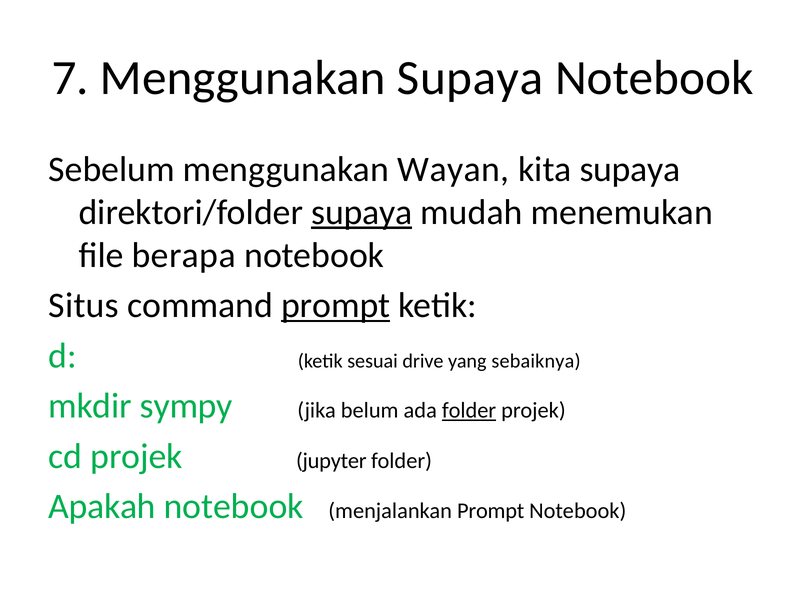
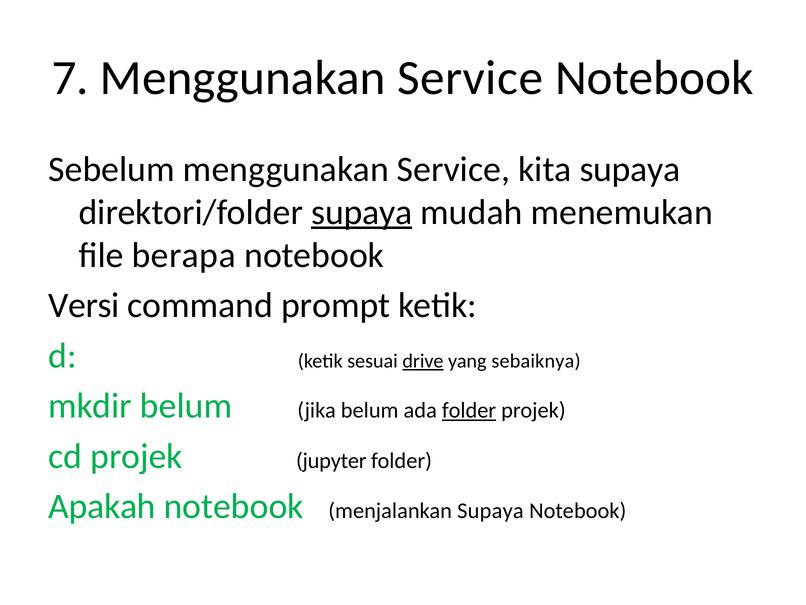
7 Menggunakan Supaya: Supaya -> Service
Sebelum menggunakan Wayan: Wayan -> Service
Situs: Situs -> Versi
prompt at (336, 305) underline: present -> none
drive underline: none -> present
mkdir sympy: sympy -> belum
menjalankan Prompt: Prompt -> Supaya
